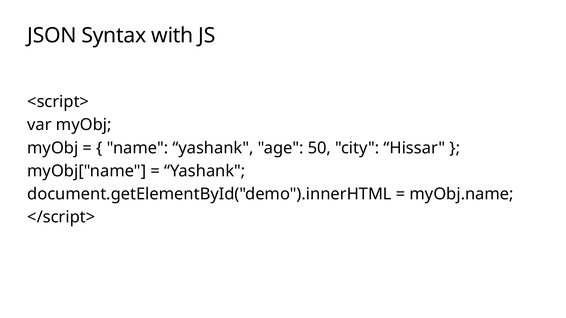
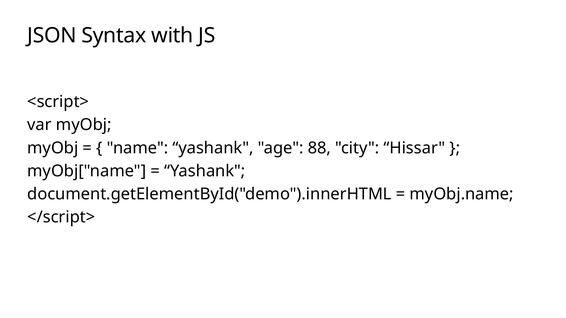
50: 50 -> 88
